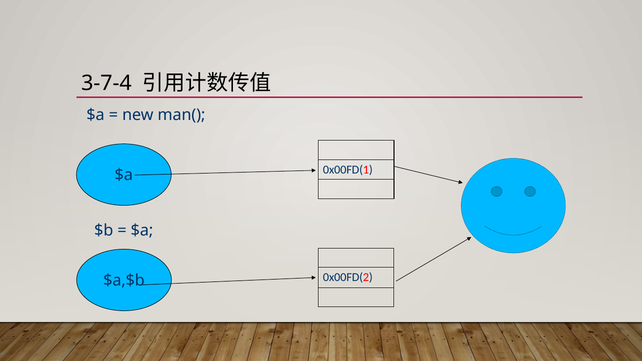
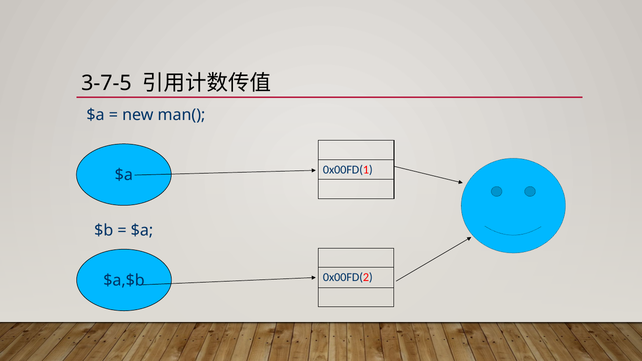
3-7-4: 3-7-4 -> 3-7-5
